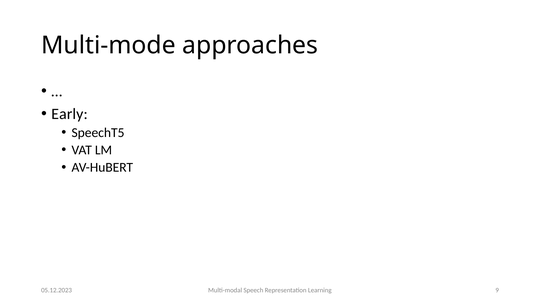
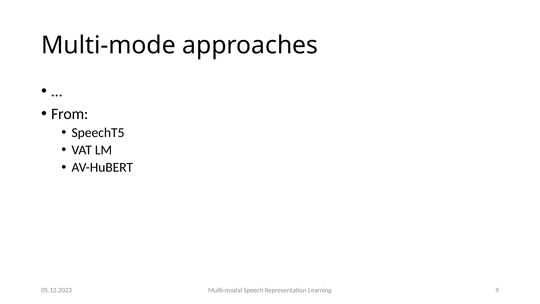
Early: Early -> From
